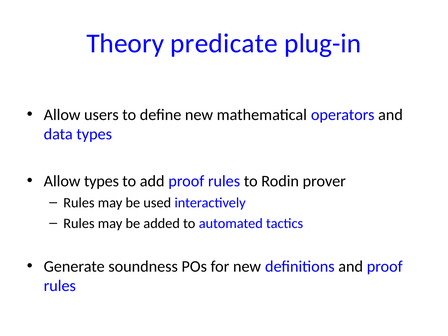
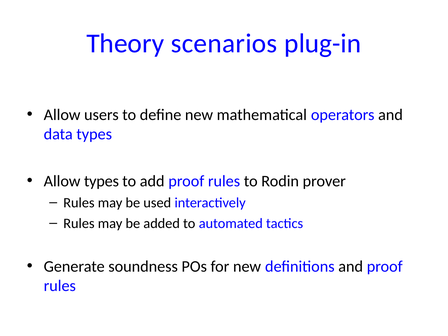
predicate: predicate -> scenarios
